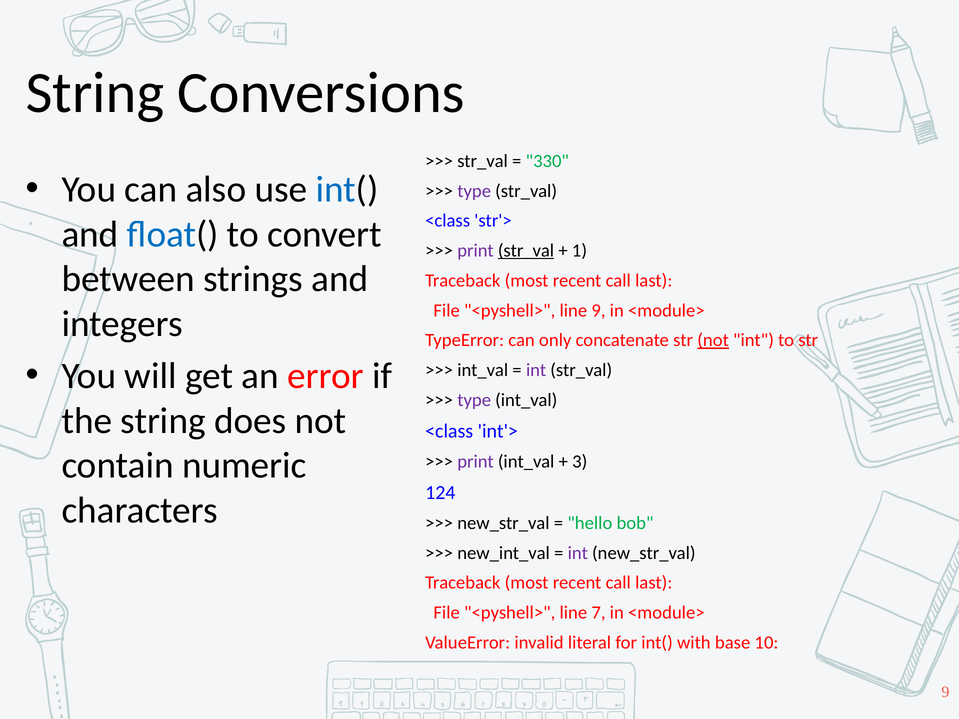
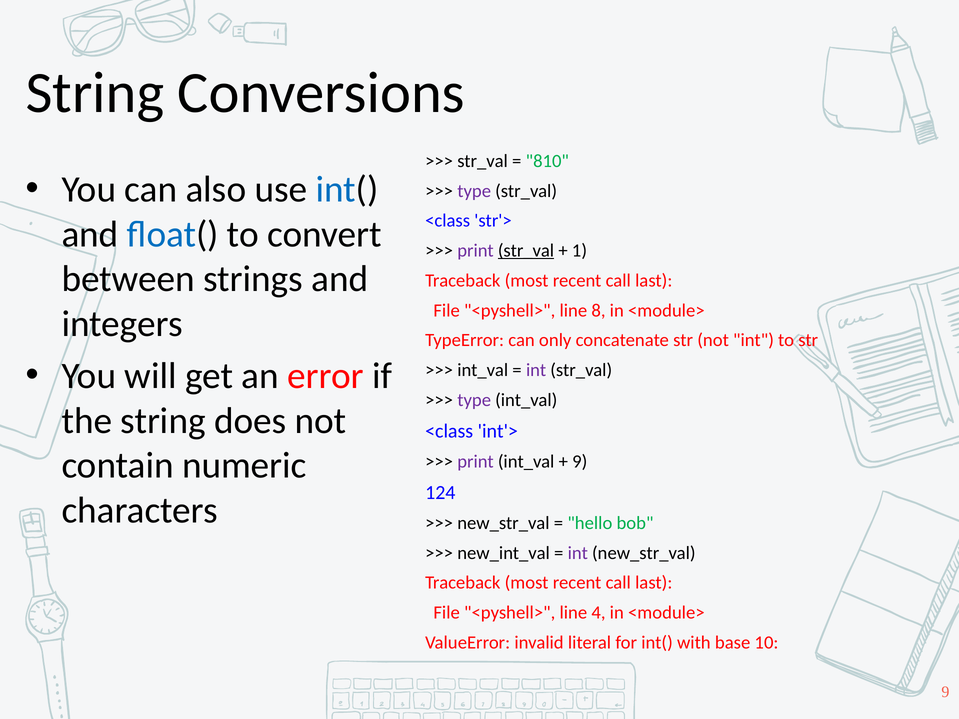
330: 330 -> 810
line 9: 9 -> 8
not at (713, 340) underline: present -> none
3 at (580, 462): 3 -> 9
7: 7 -> 4
